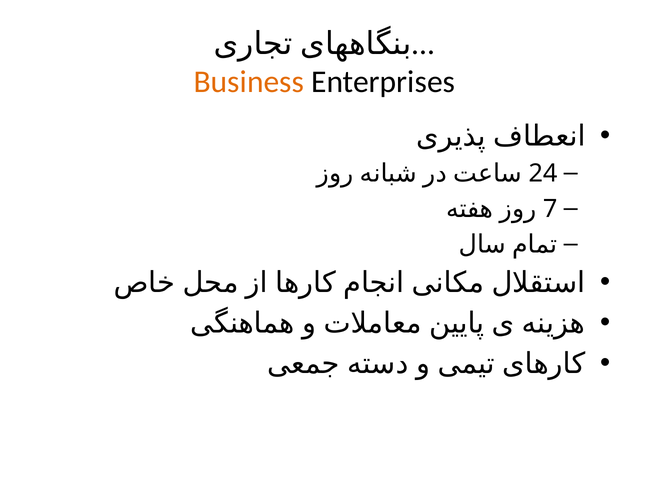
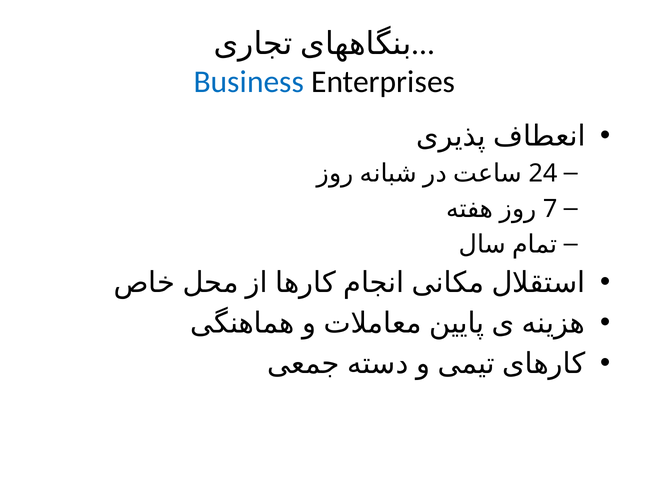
Business colour: orange -> blue
